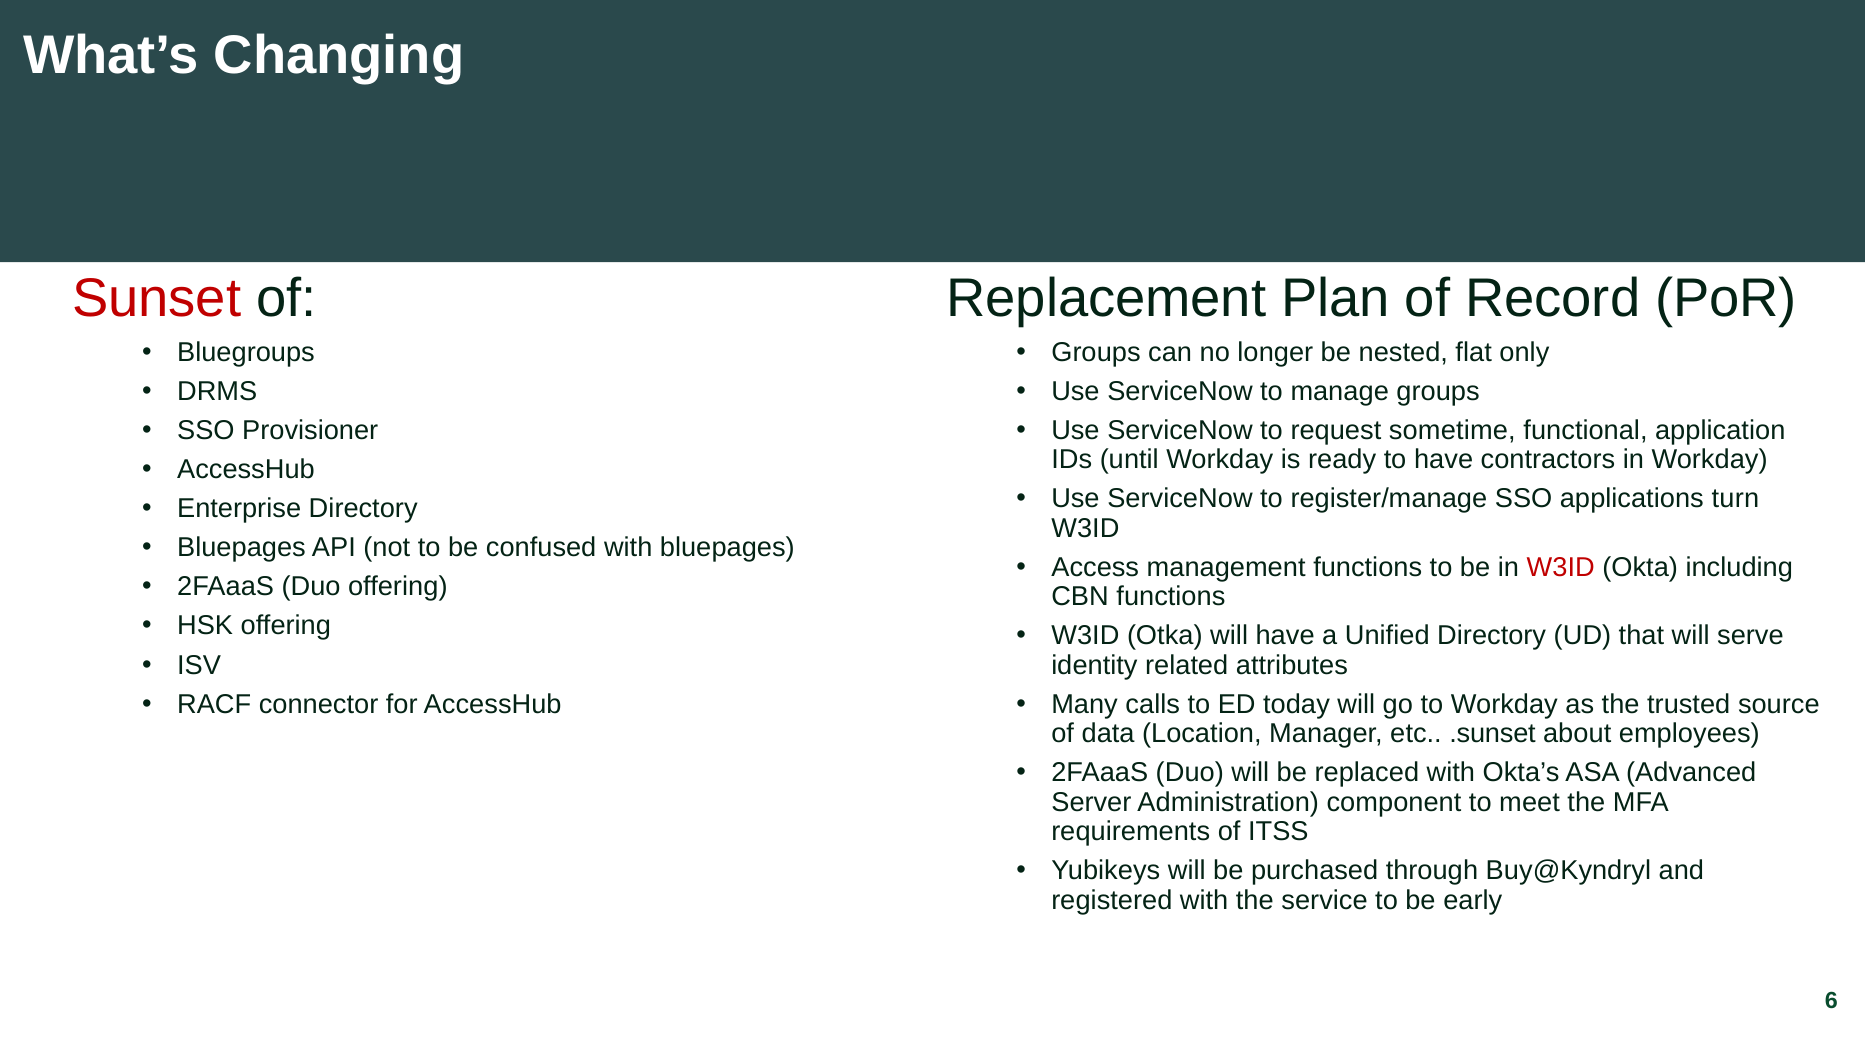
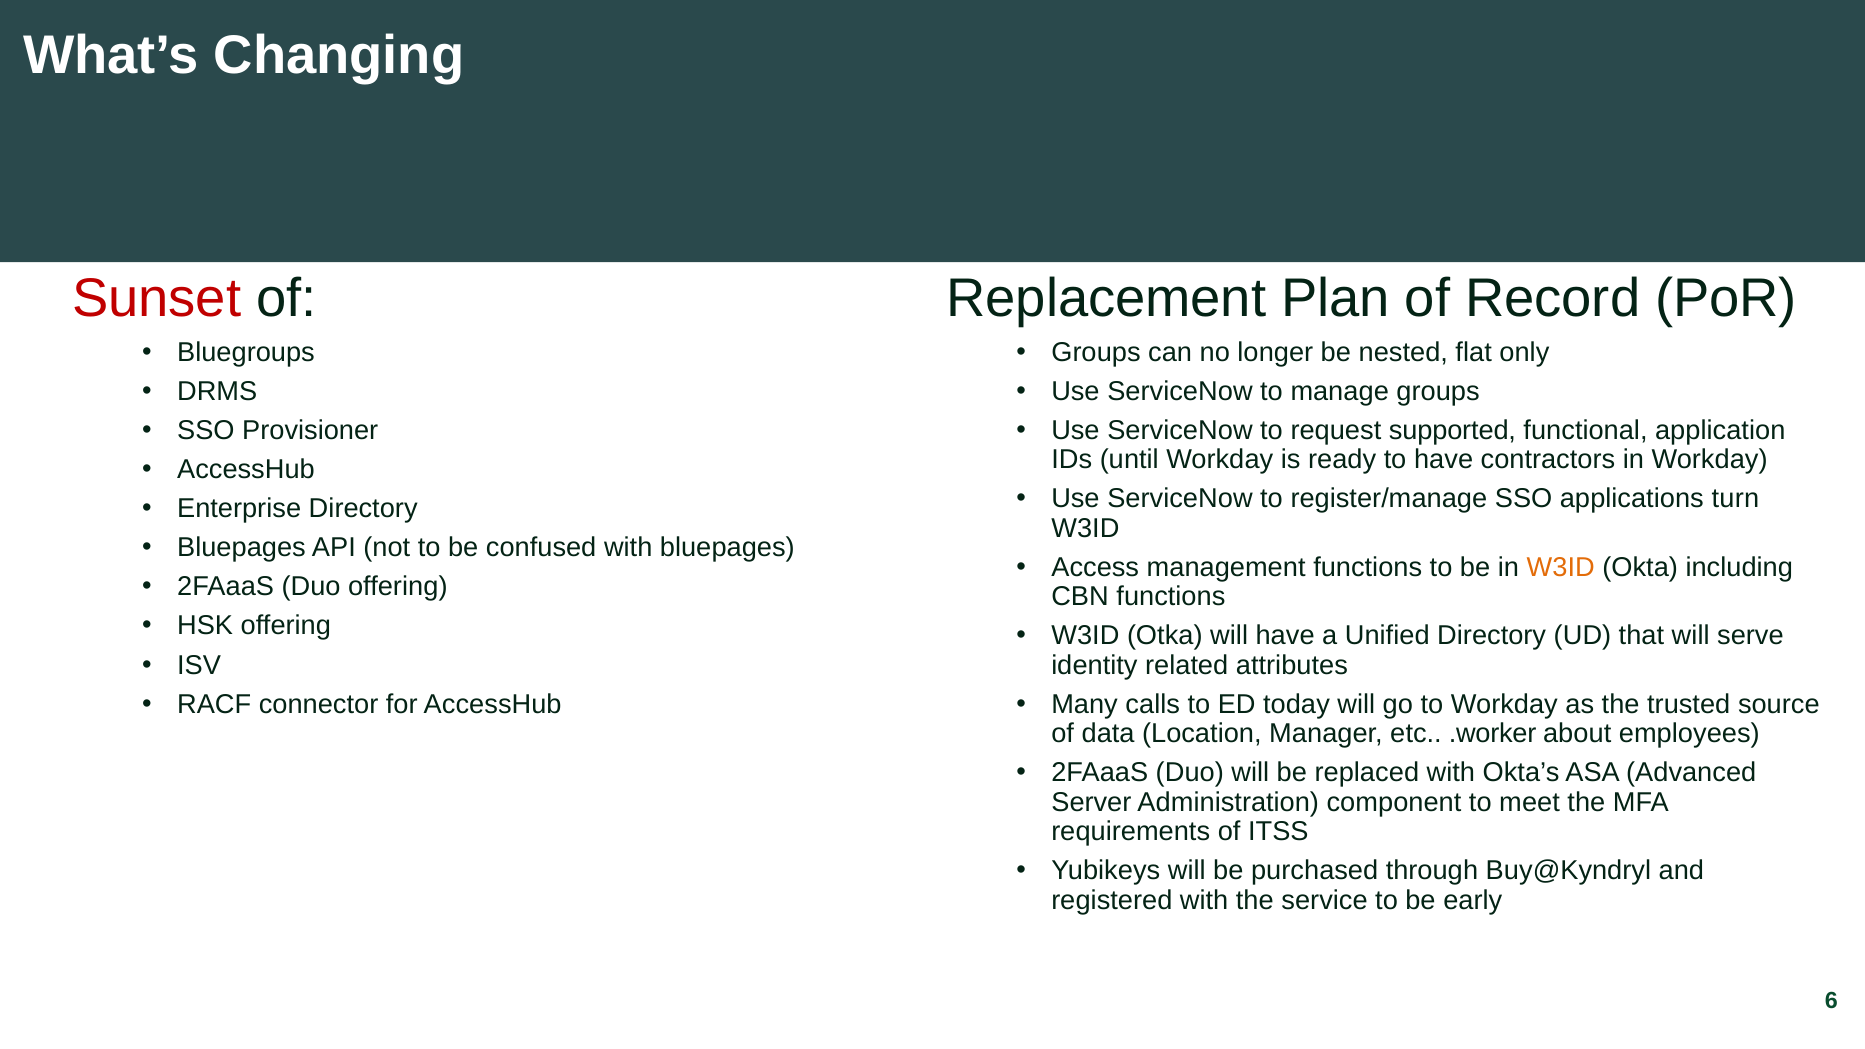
sometime: sometime -> supported
W3ID at (1561, 567) colour: red -> orange
.sunset: .sunset -> .worker
